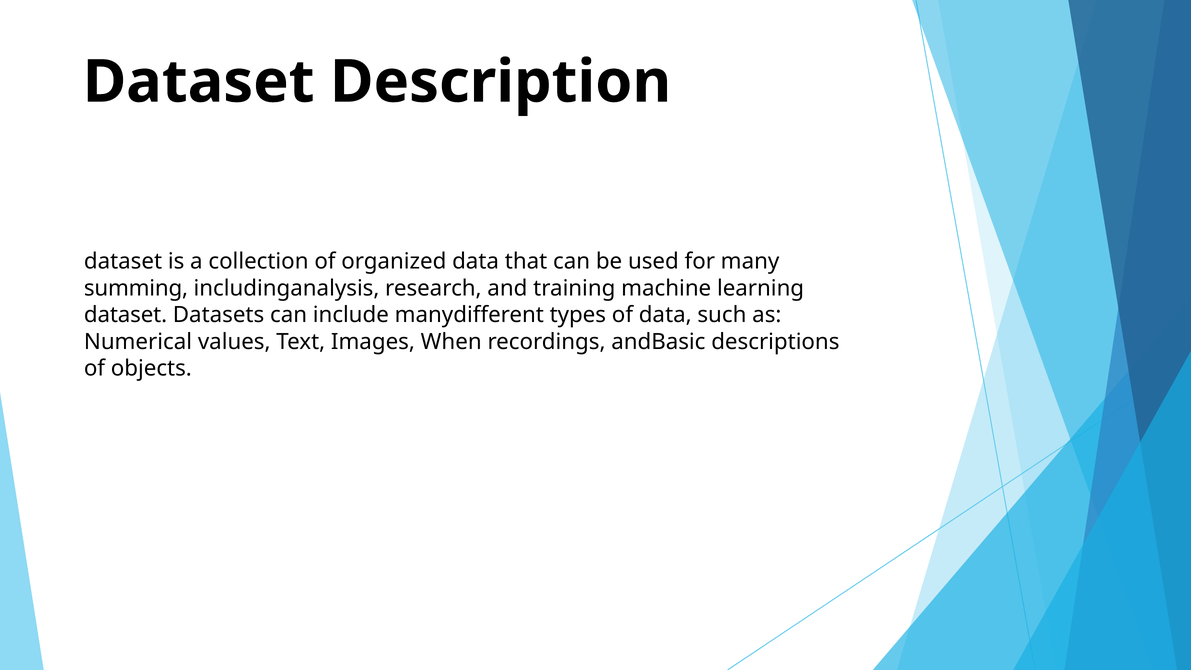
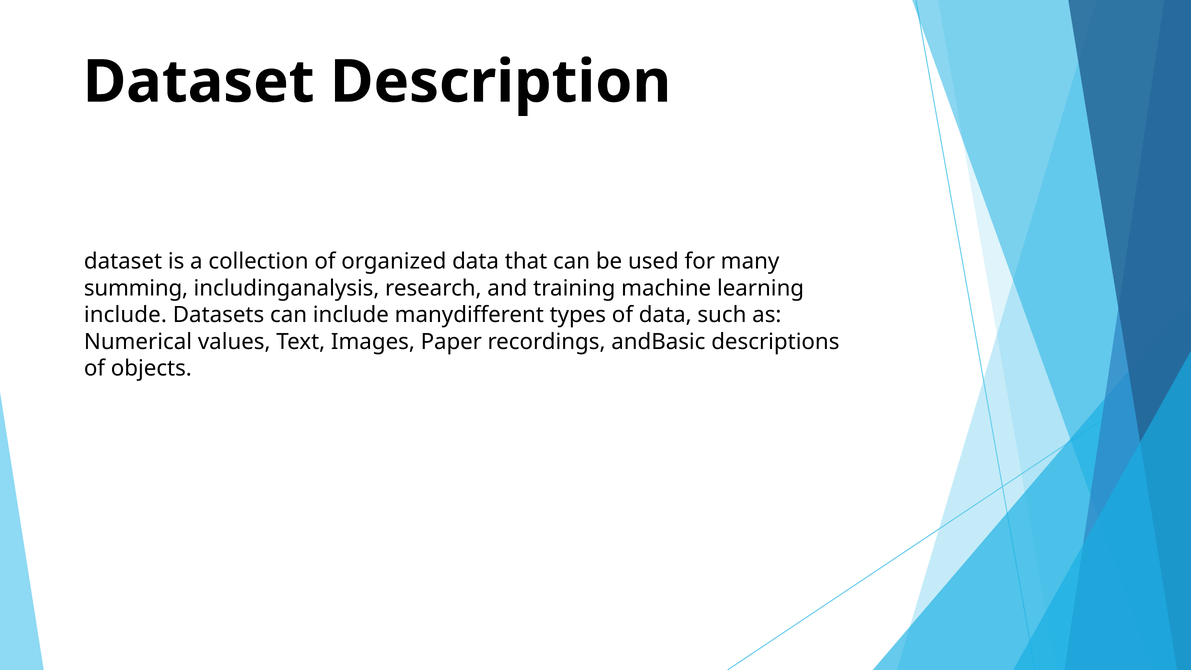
dataset at (126, 315): dataset -> include
When: When -> Paper
